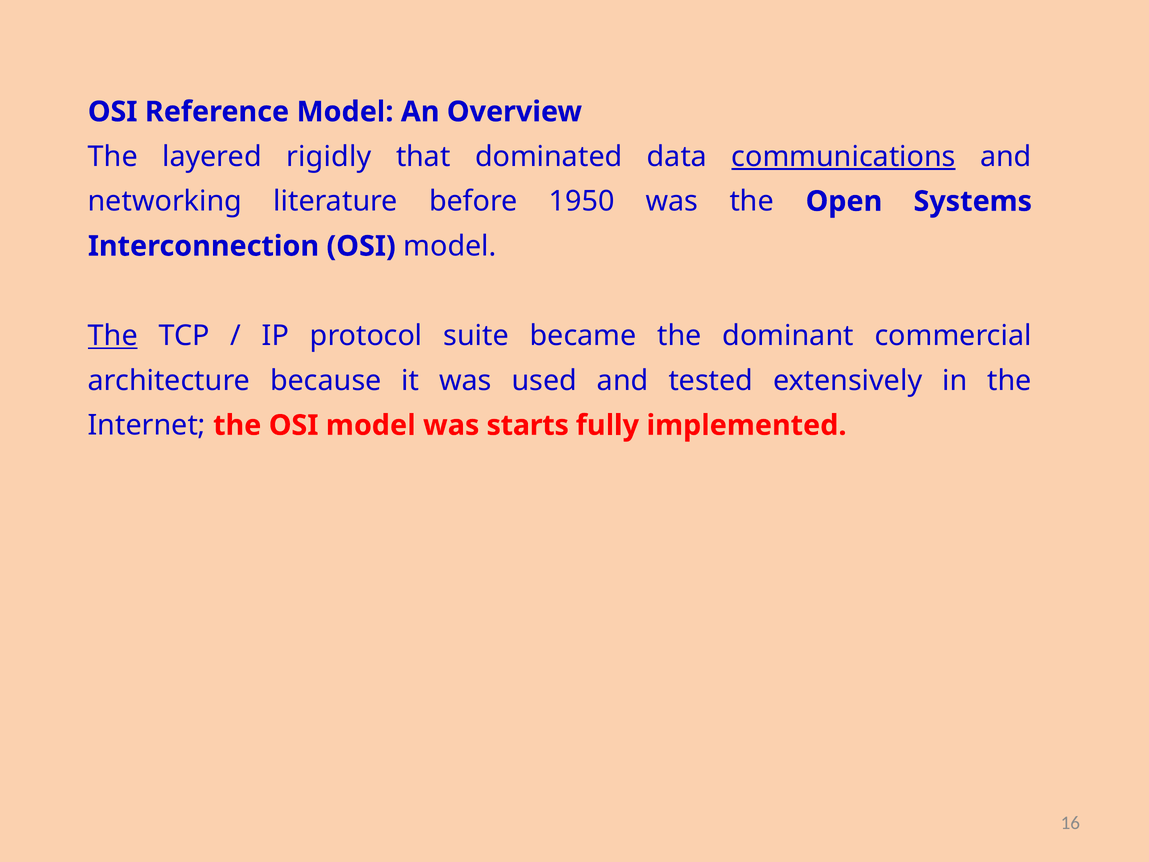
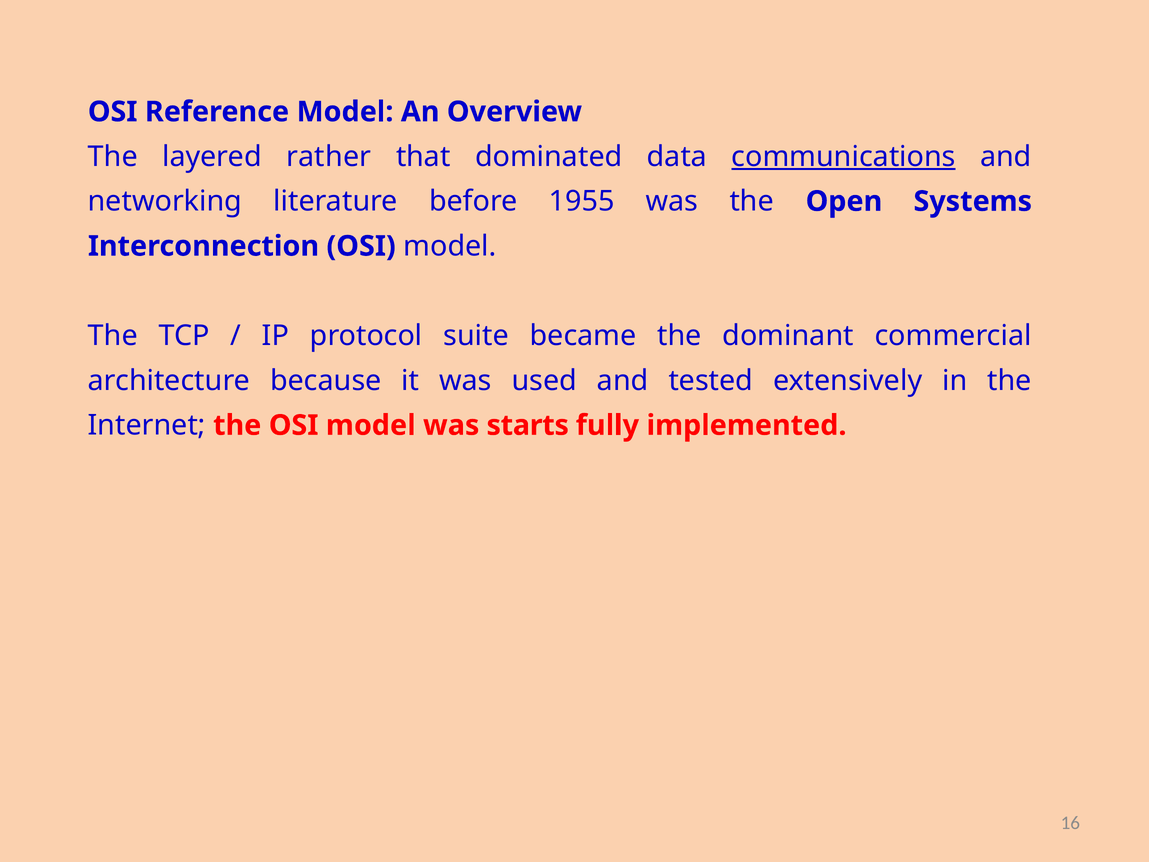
rigidly: rigidly -> rather
1950: 1950 -> 1955
The at (113, 336) underline: present -> none
